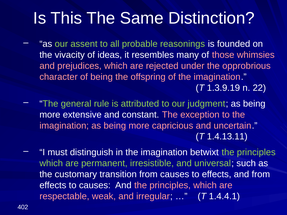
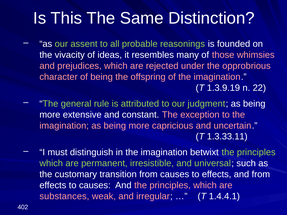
1.4.13.11: 1.4.13.11 -> 1.3.33.11
respectable: respectable -> substances
